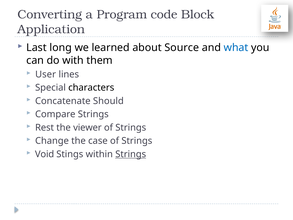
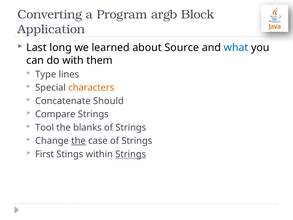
code: code -> argb
User: User -> Type
characters colour: black -> orange
Rest: Rest -> Tool
viewer: viewer -> blanks
the at (79, 141) underline: none -> present
Void: Void -> First
